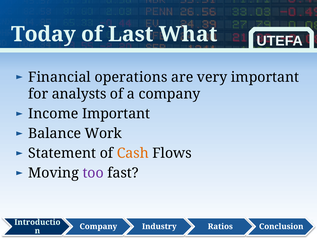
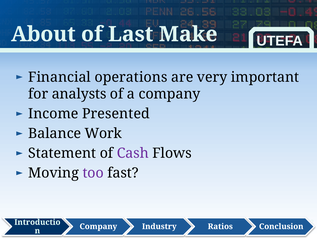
Today: Today -> About
What: What -> Make
Income Important: Important -> Presented
Cash colour: orange -> purple
